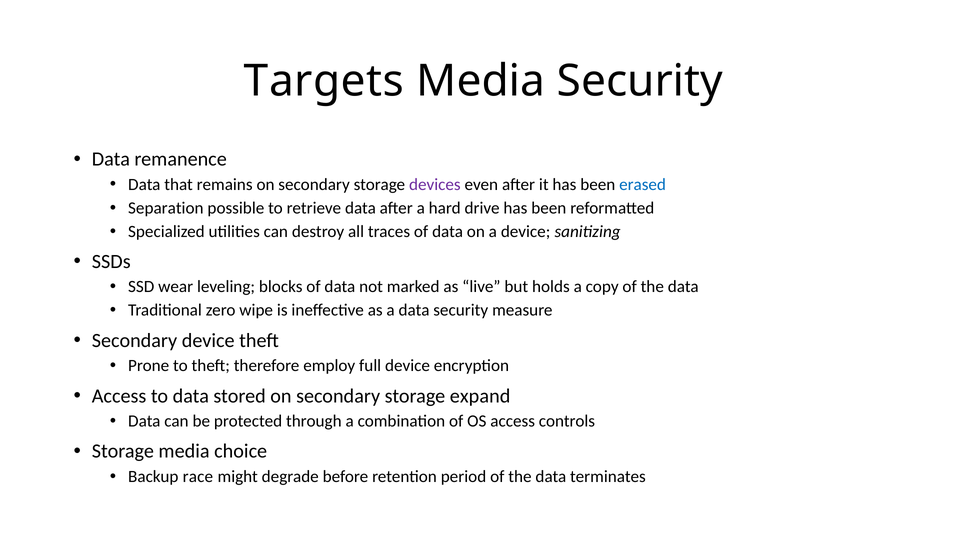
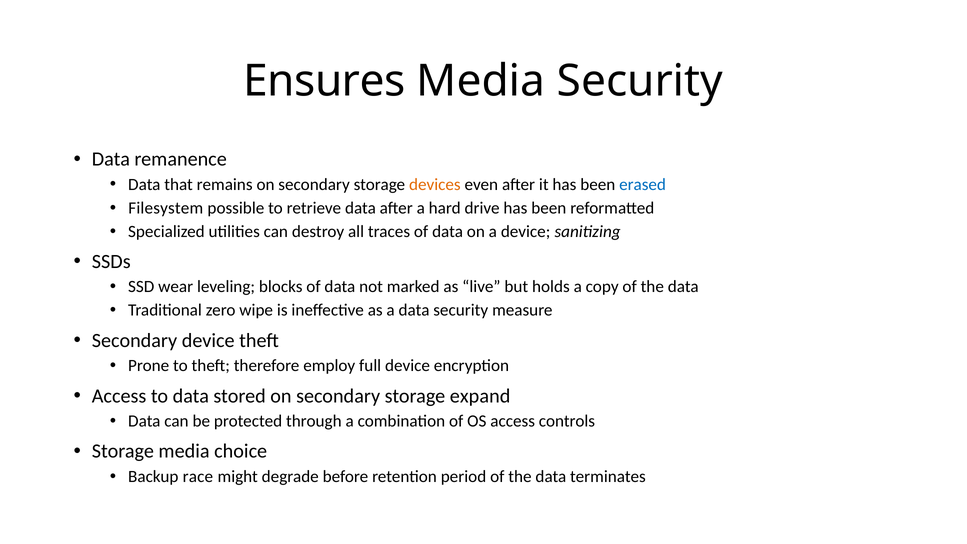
Targets: Targets -> Ensures
devices colour: purple -> orange
Separation: Separation -> Filesystem
